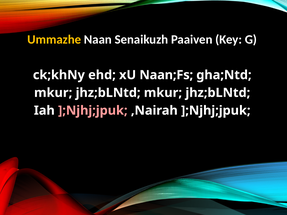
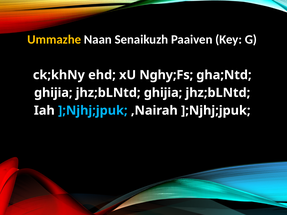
Naan;Fs: Naan;Fs -> Nghy;Fs
mkur at (53, 93): mkur -> ghijia
jhz;bLNtd mkur: mkur -> ghijia
];Njhj;jpuk at (93, 111) colour: pink -> light blue
